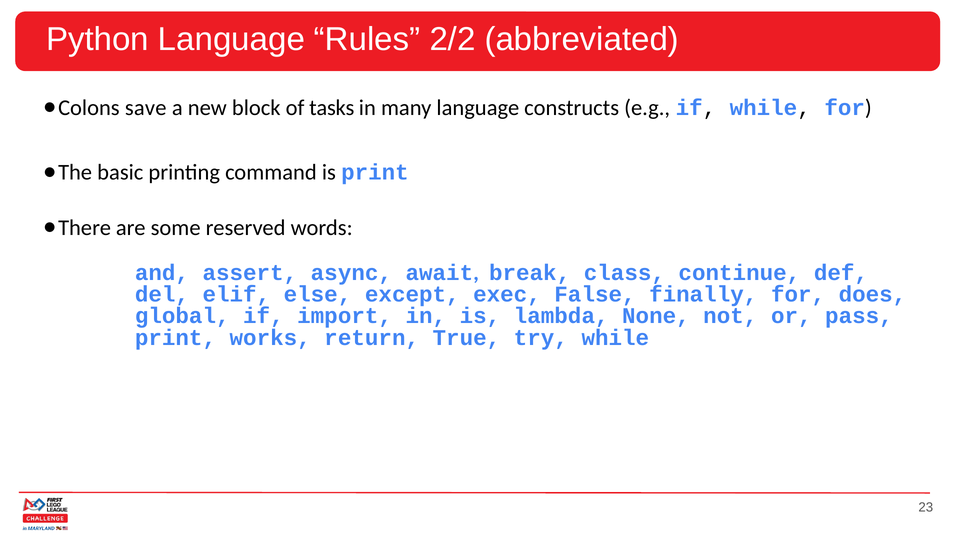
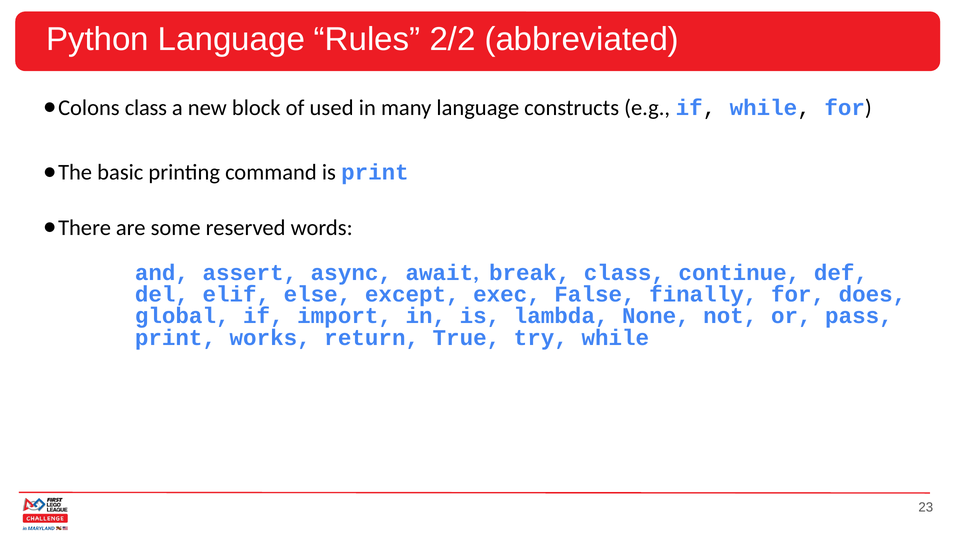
save at (146, 108): save -> class
tasks: tasks -> used
